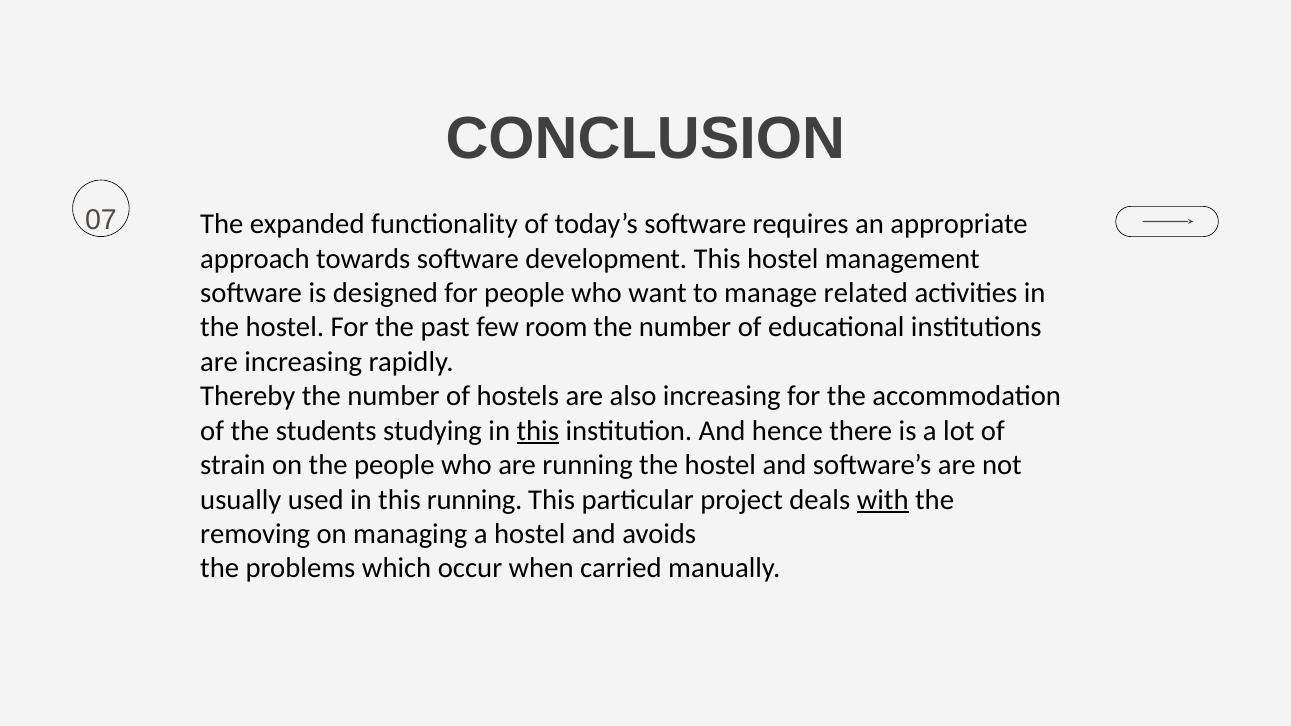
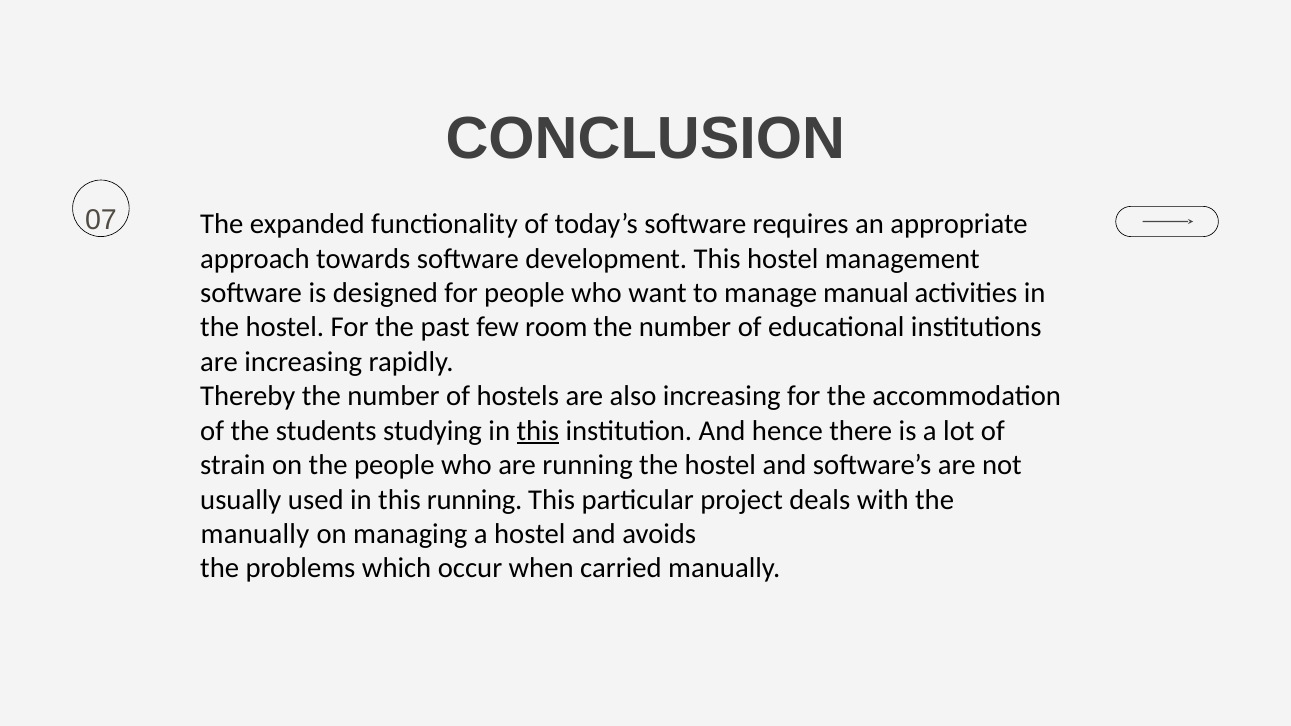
related: related -> manual
with underline: present -> none
removing at (255, 534): removing -> manually
